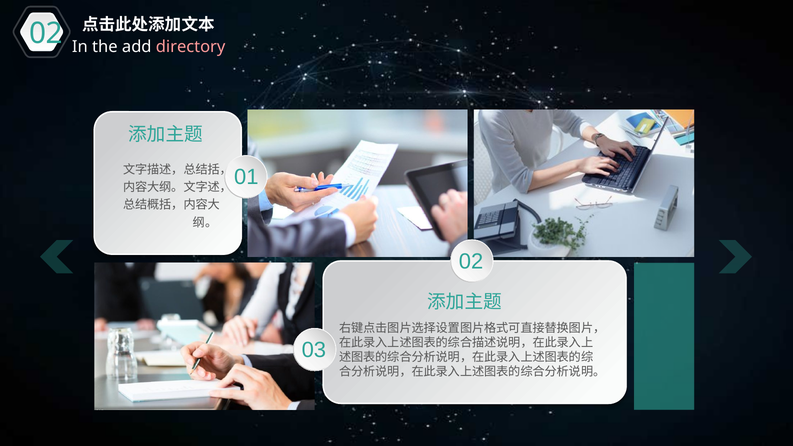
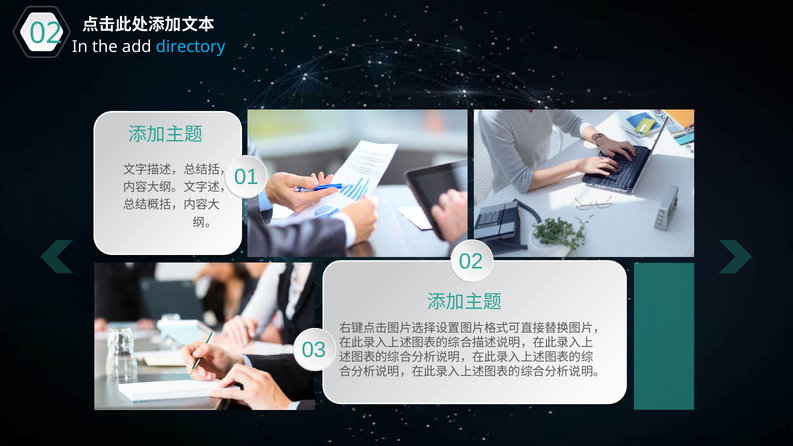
directory colour: pink -> light blue
